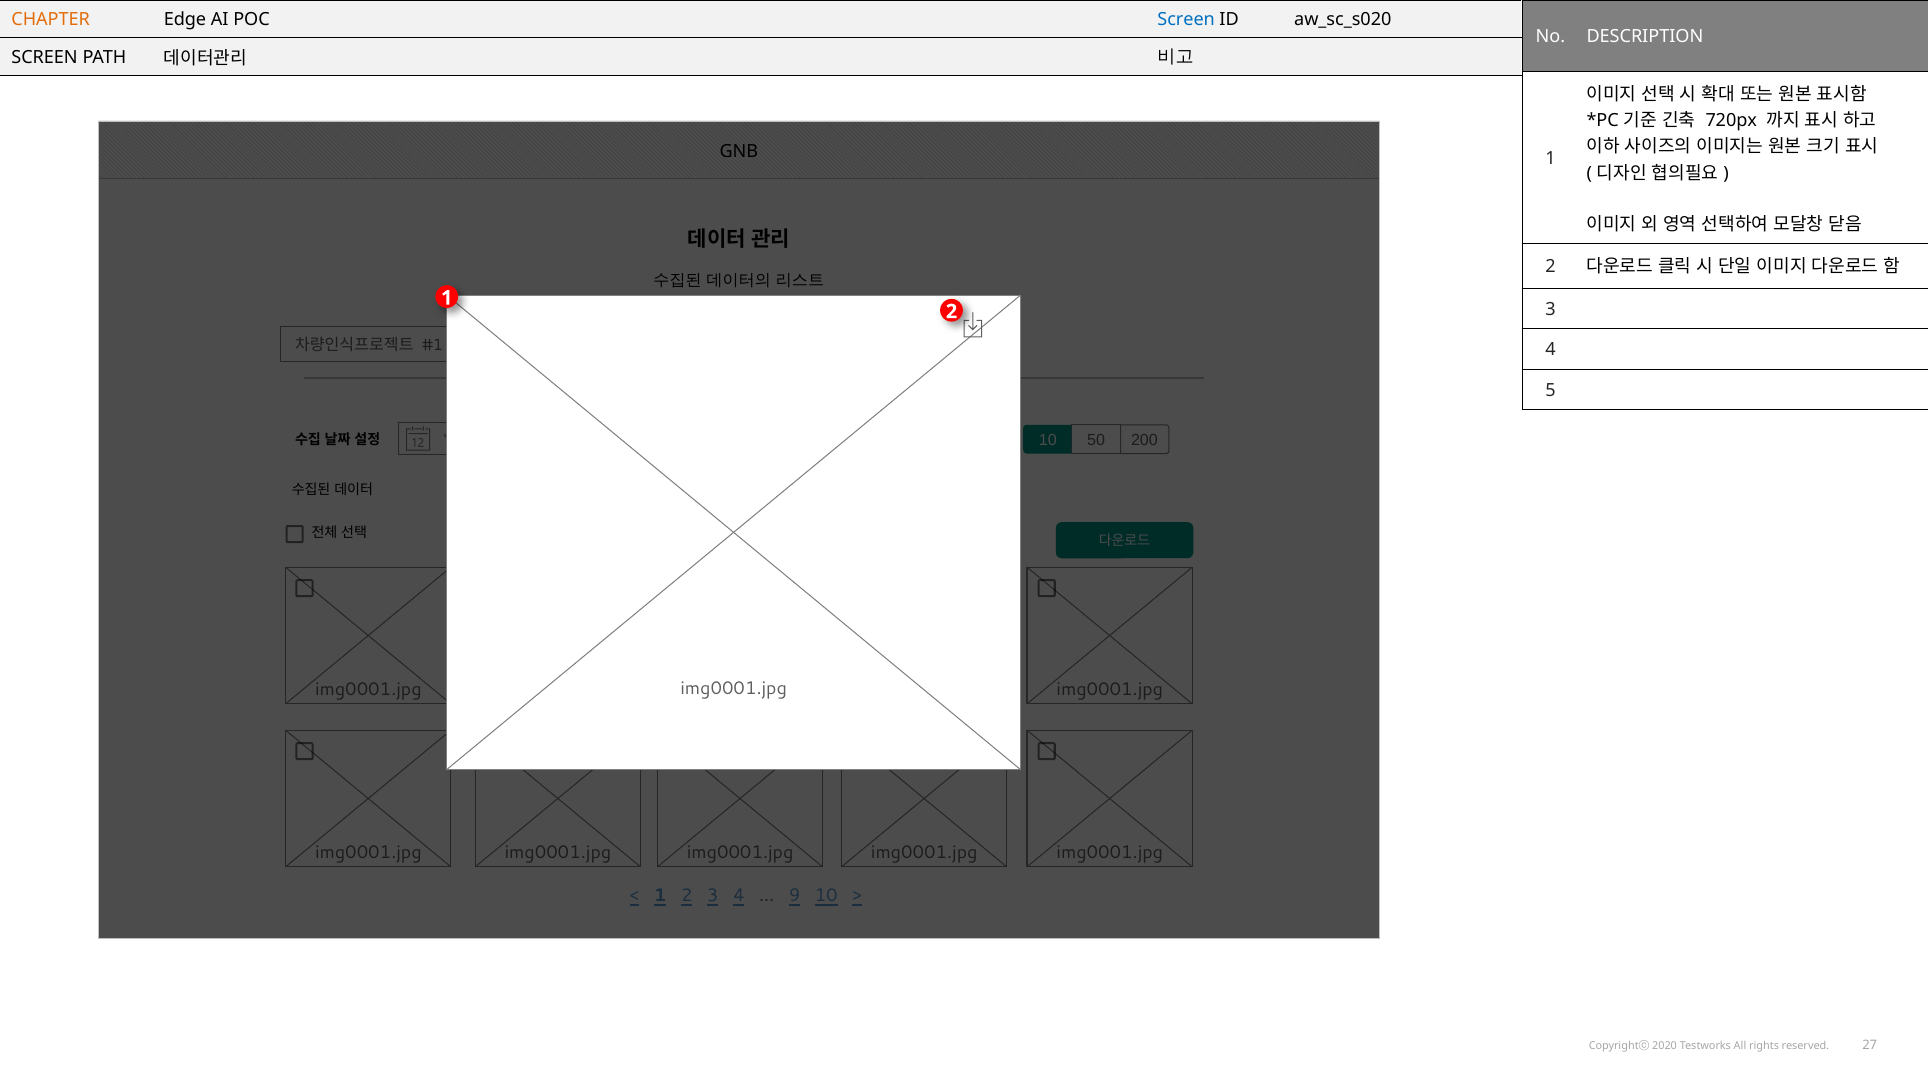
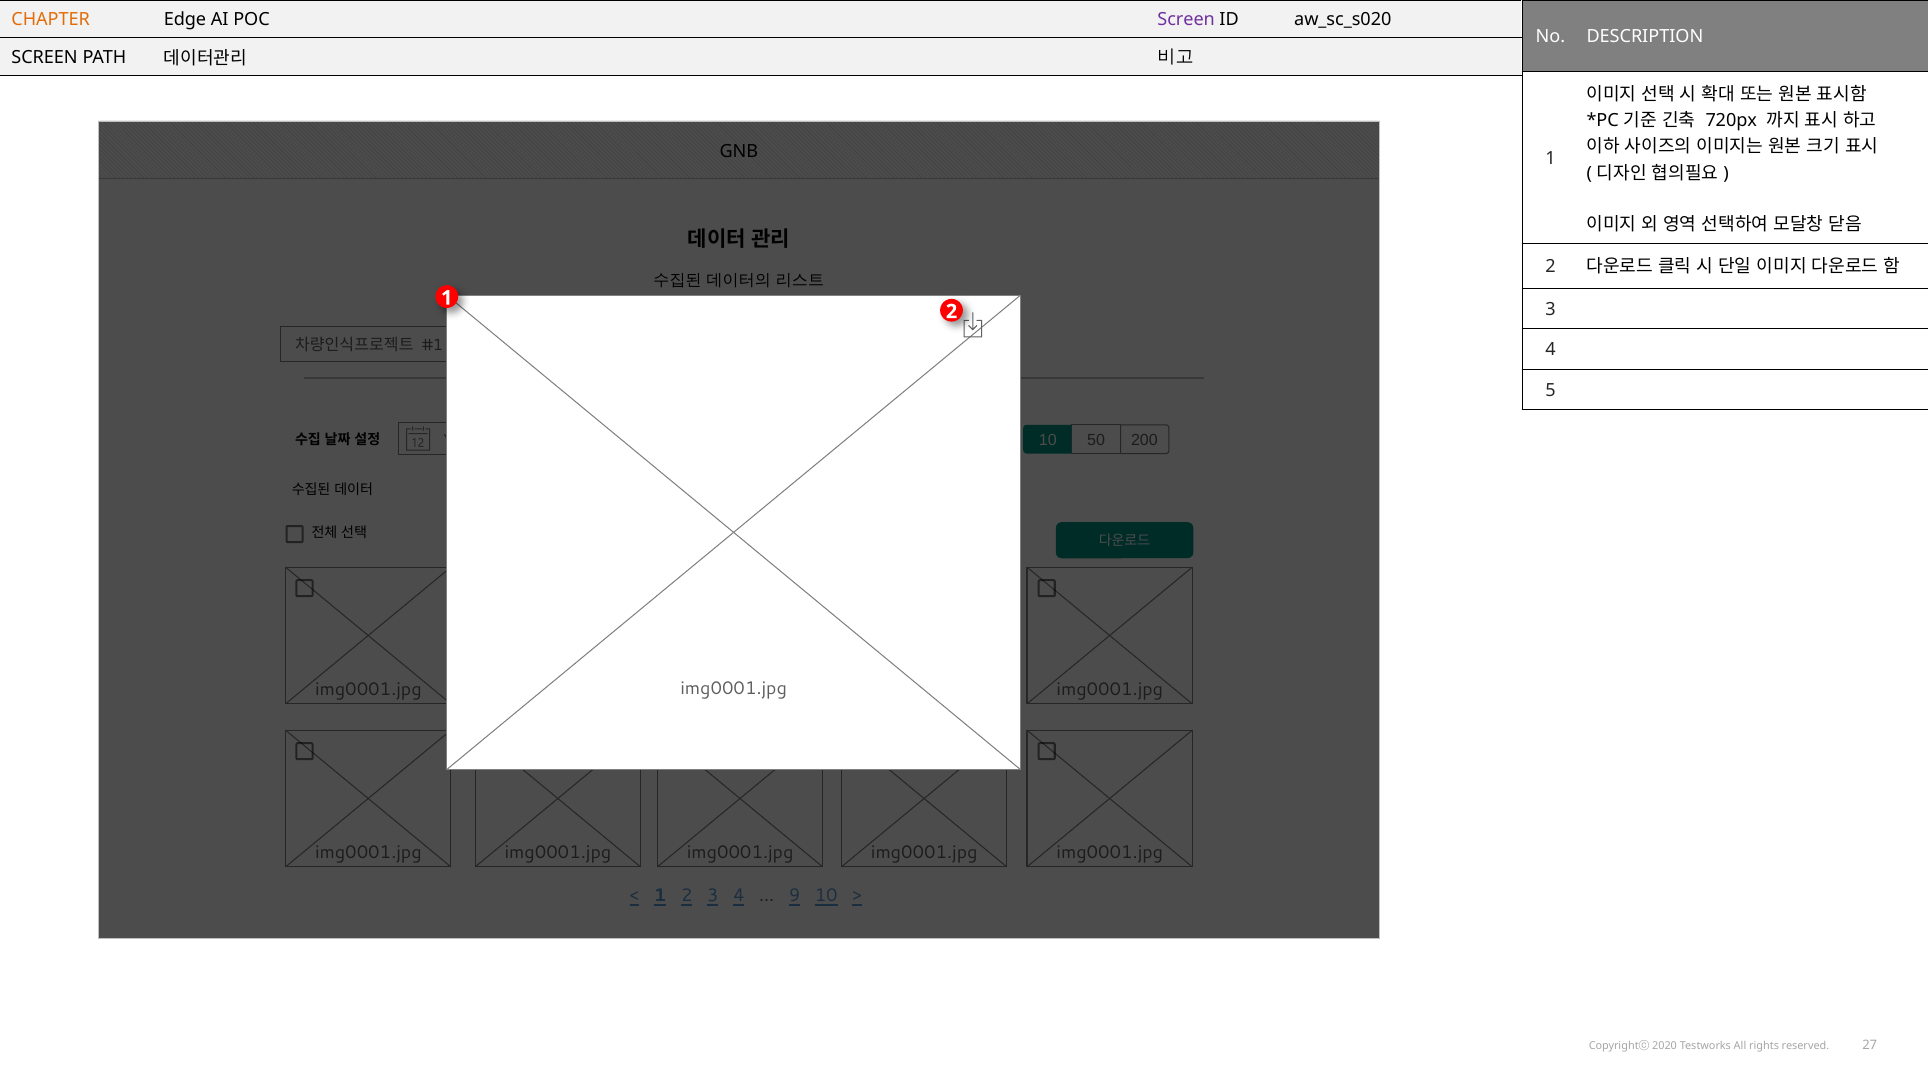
Screen at (1186, 20) colour: blue -> purple
